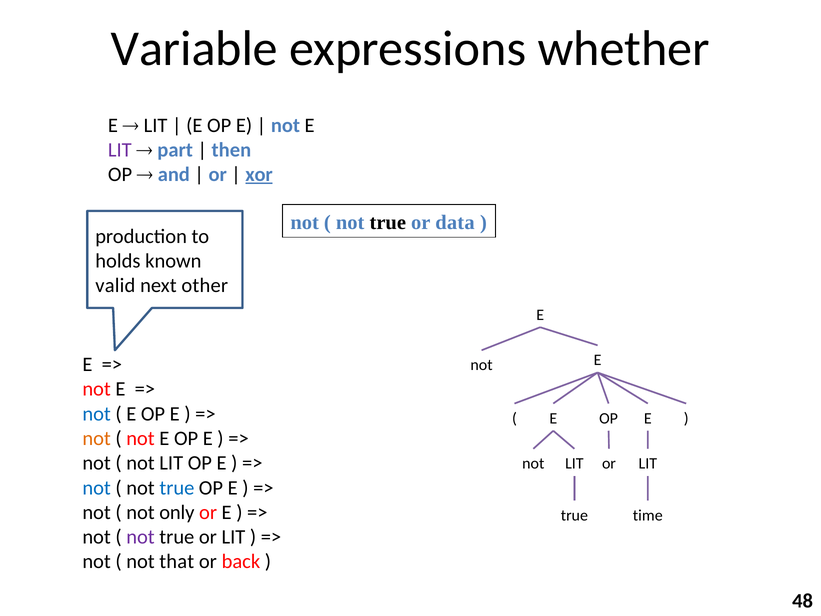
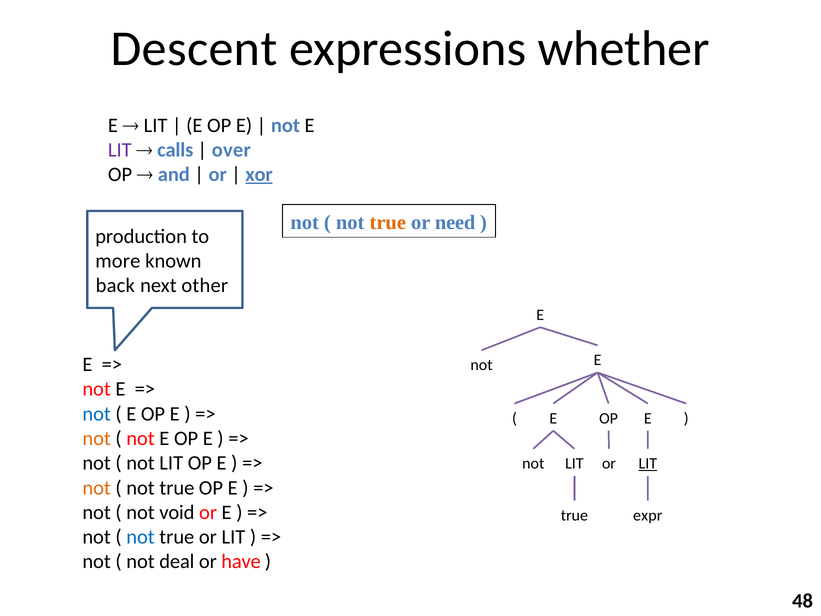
Variable: Variable -> Descent
part: part -> calls
then: then -> over
true at (388, 222) colour: black -> orange
data: data -> need
holds: holds -> more
valid: valid -> back
LIT at (648, 463) underline: none -> present
not at (97, 488) colour: blue -> orange
true at (177, 488) colour: blue -> black
only: only -> void
time: time -> expr
not at (140, 537) colour: purple -> blue
that: that -> deal
back: back -> have
